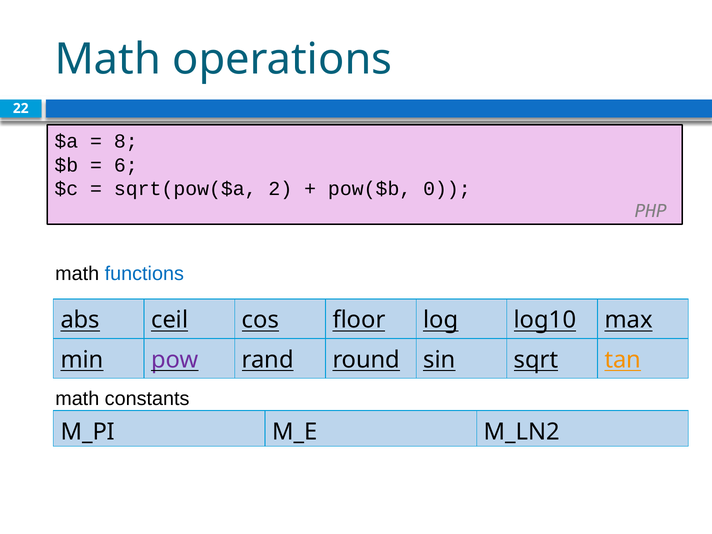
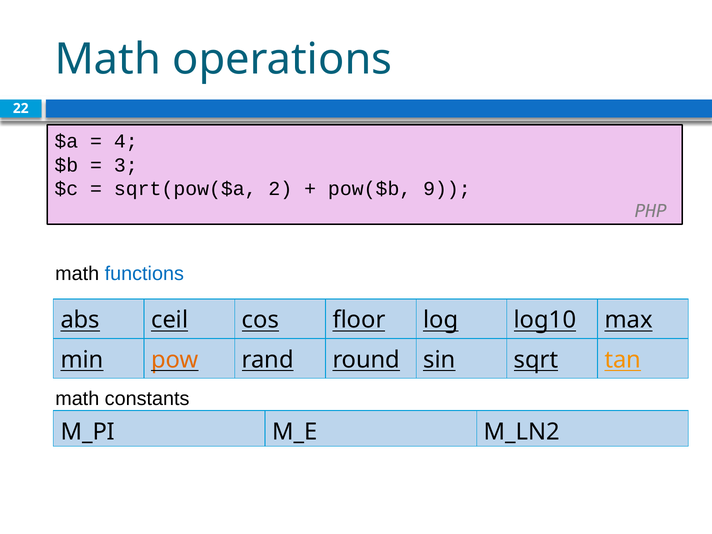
8: 8 -> 4
6: 6 -> 3
0: 0 -> 9
pow colour: purple -> orange
